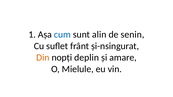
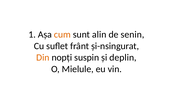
cum colour: blue -> orange
deplin: deplin -> suspin
amare: amare -> deplin
